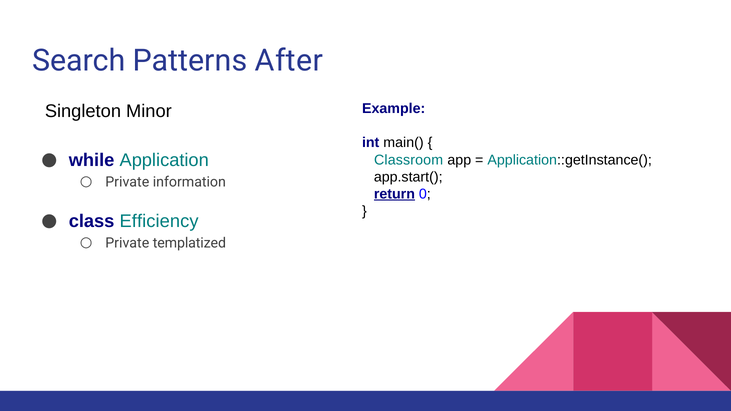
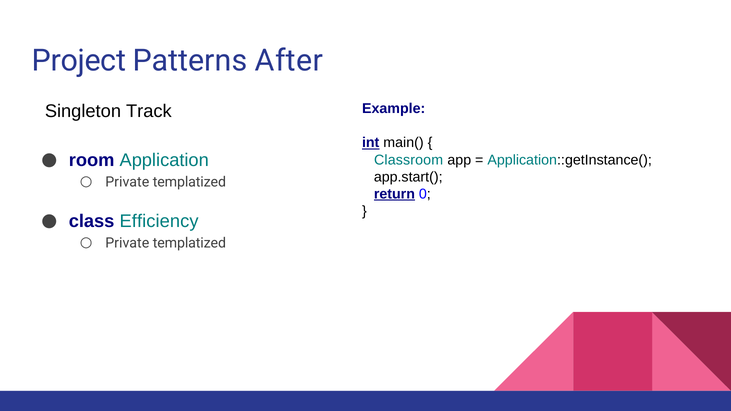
Search: Search -> Project
Minor: Minor -> Track
int underline: none -> present
while: while -> room
information at (189, 182): information -> templatized
